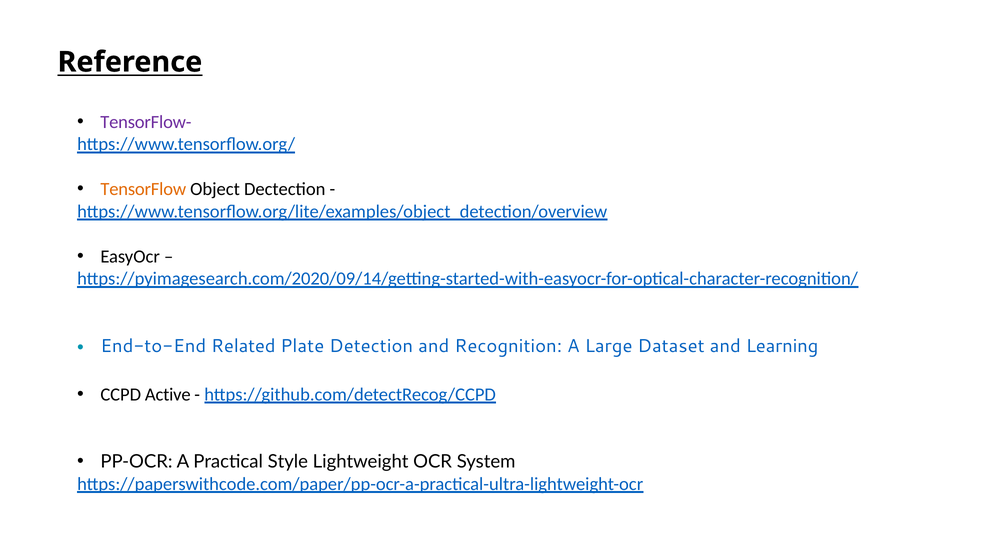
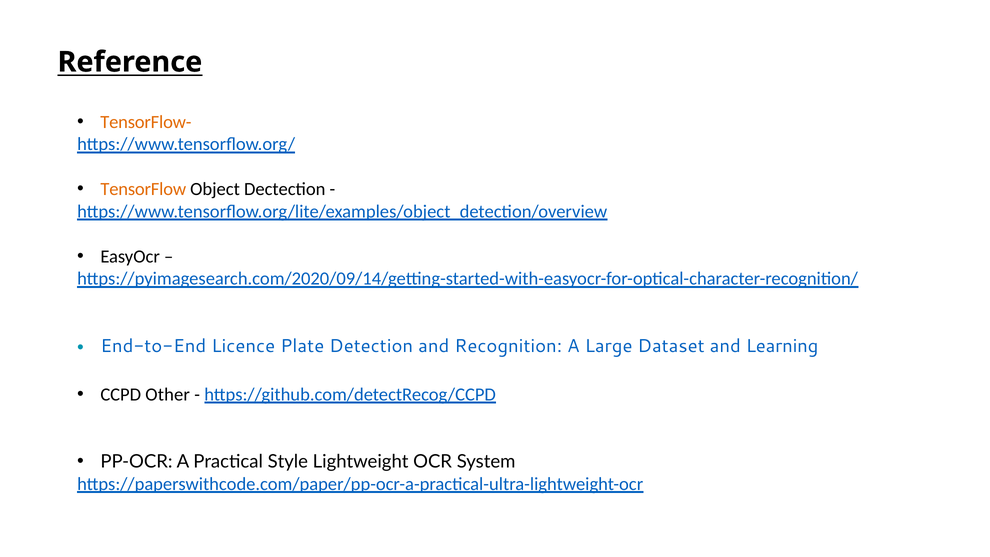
TensorFlow- colour: purple -> orange
Related: Related -> Licence
Active: Active -> Other
